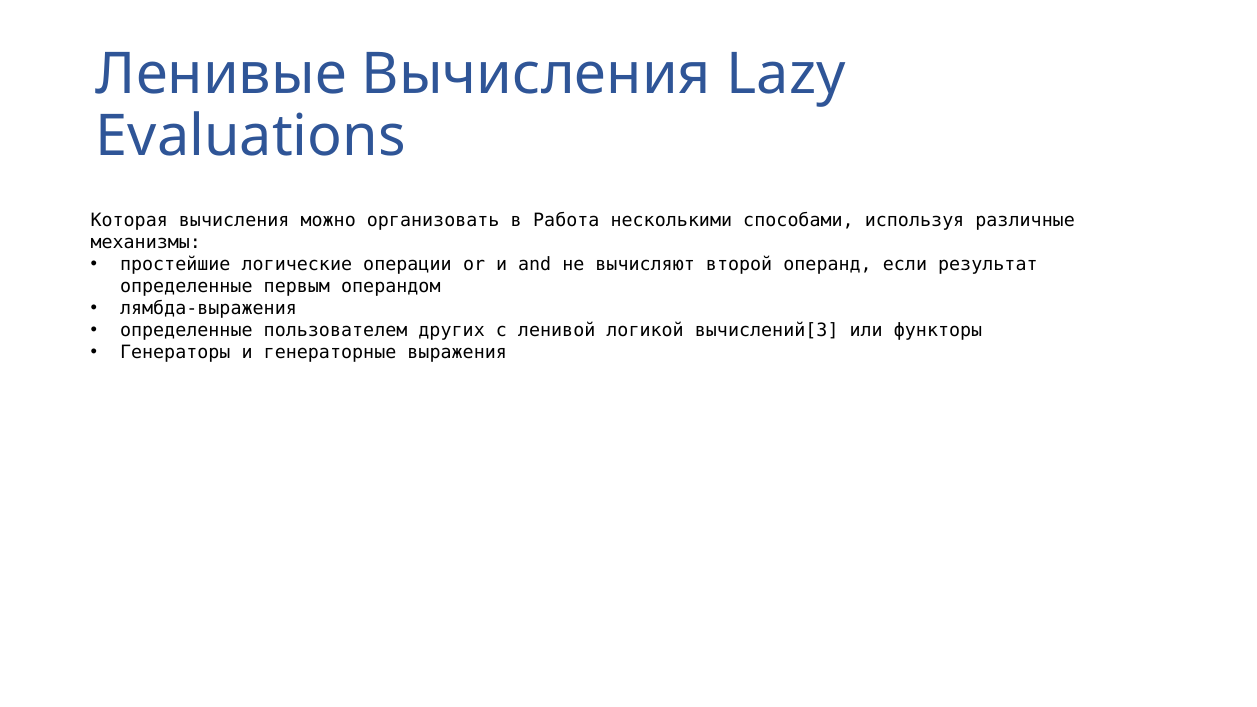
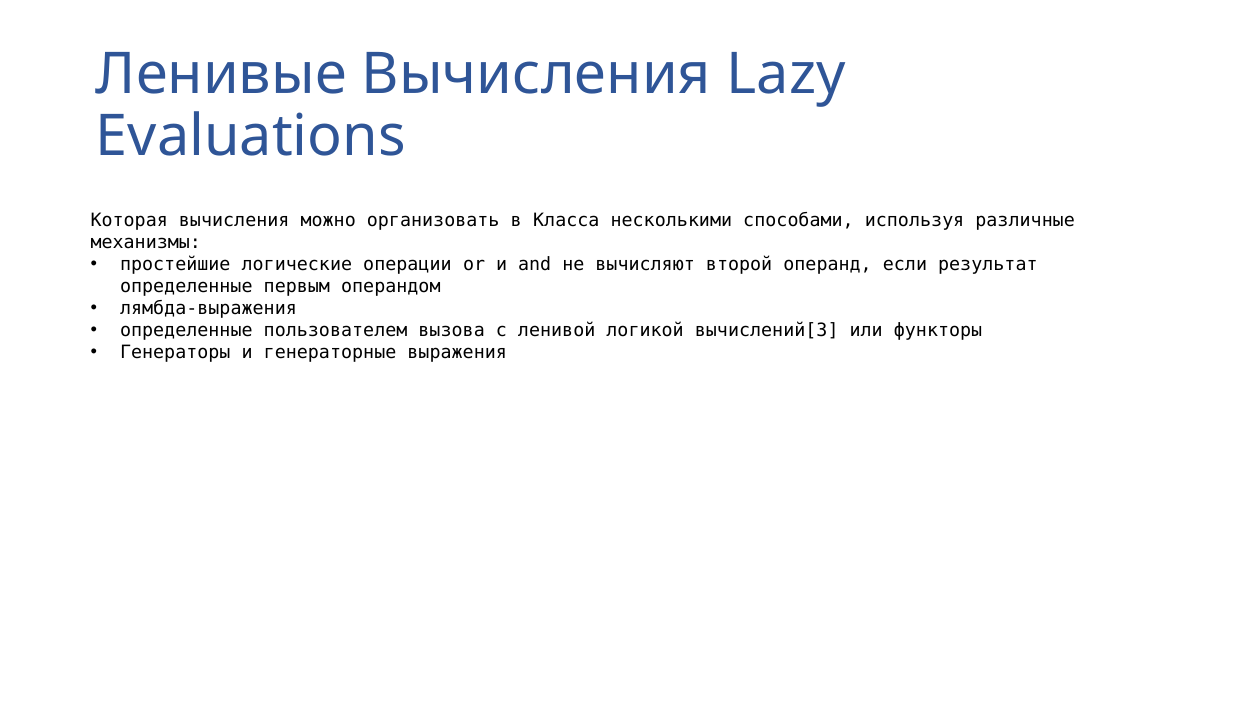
Работа: Работа -> Класса
других: других -> вызова
